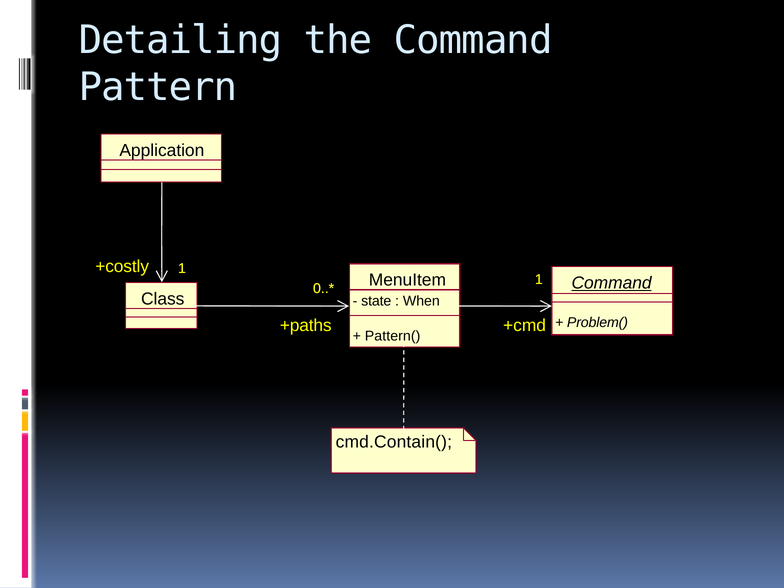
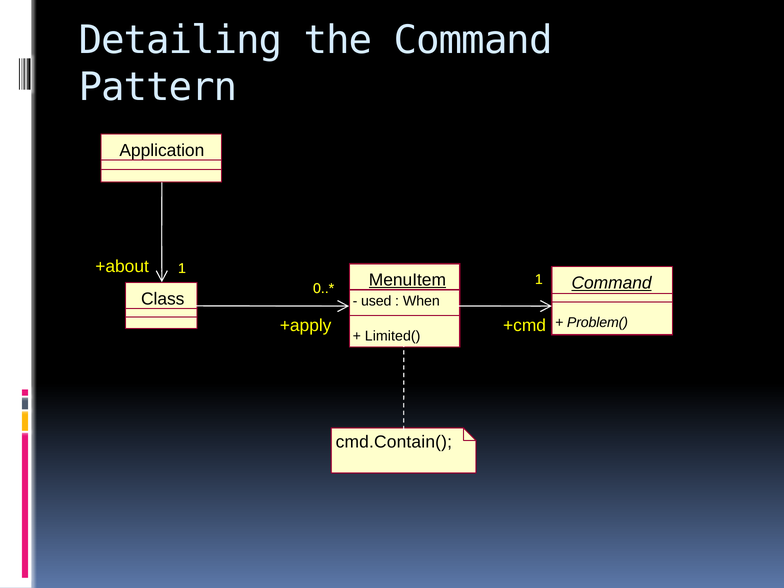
+costly: +costly -> +about
MenuItem underline: none -> present
state: state -> used
+paths: +paths -> +apply
Pattern(: Pattern( -> Limited(
